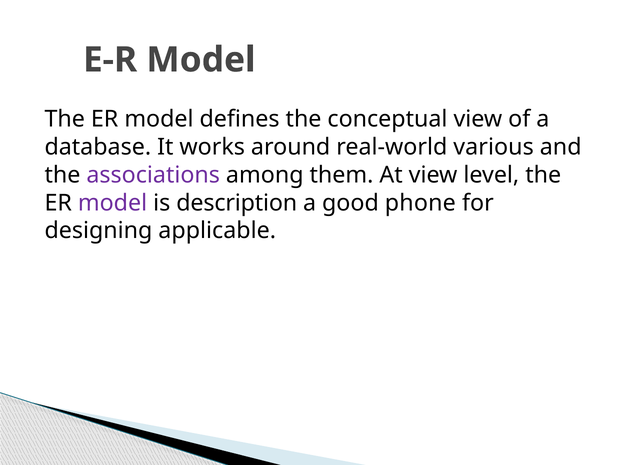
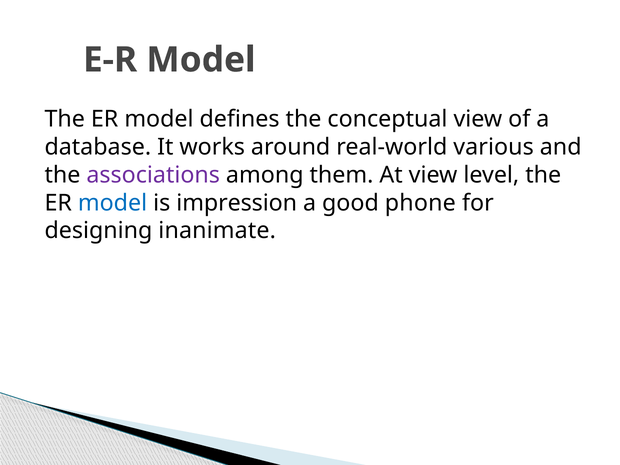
model at (113, 203) colour: purple -> blue
description: description -> impression
applicable: applicable -> inanimate
